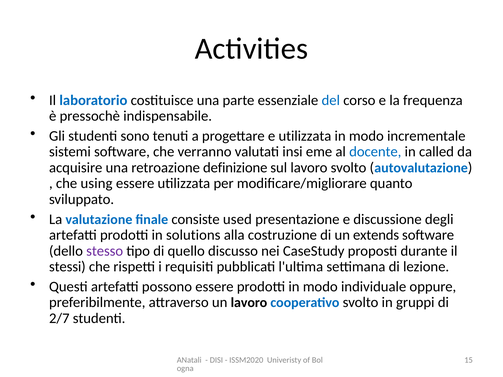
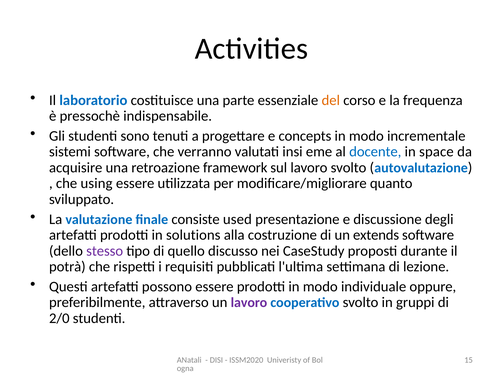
del colour: blue -> orange
e utilizzata: utilizzata -> concepts
called: called -> space
definizione: definizione -> framework
stessi: stessi -> potrà
lavoro at (249, 303) colour: black -> purple
2/7: 2/7 -> 2/0
